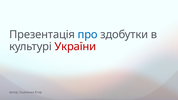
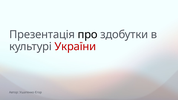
про colour: blue -> black
